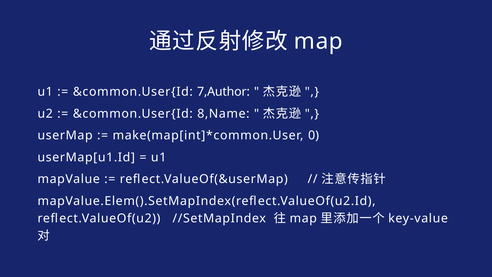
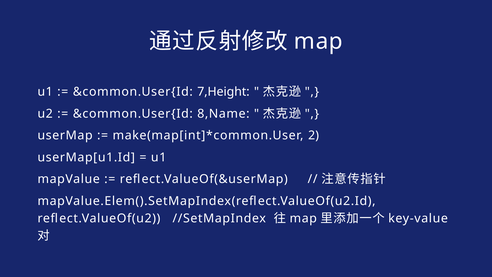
7,Author: 7,Author -> 7,Height
0: 0 -> 2
